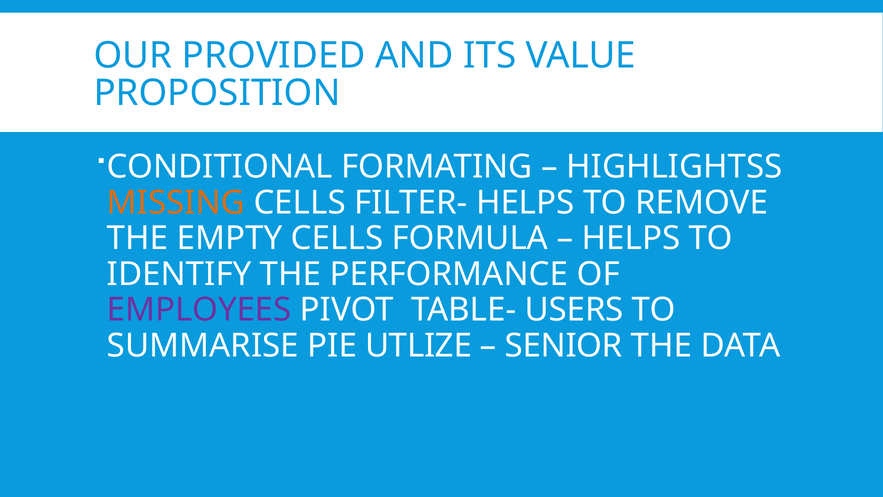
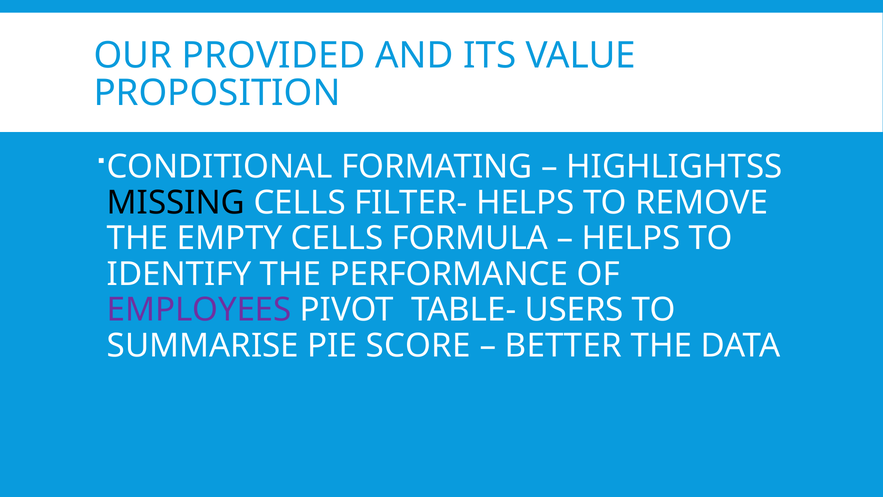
MISSING colour: orange -> black
UTLIZE: UTLIZE -> SCORE
SENIOR: SENIOR -> BETTER
